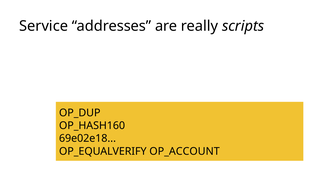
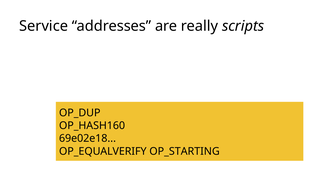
OP_ACCOUNT: OP_ACCOUNT -> OP_STARTING
